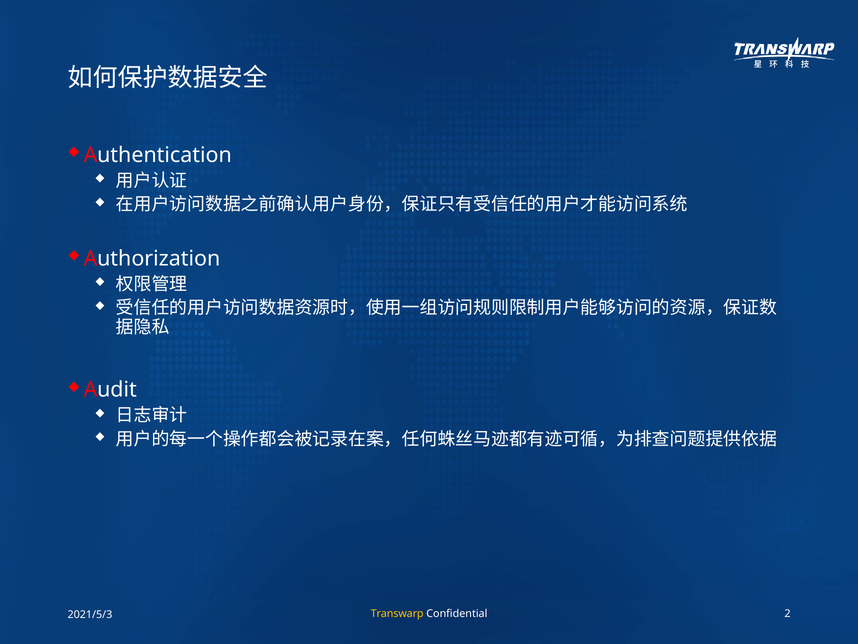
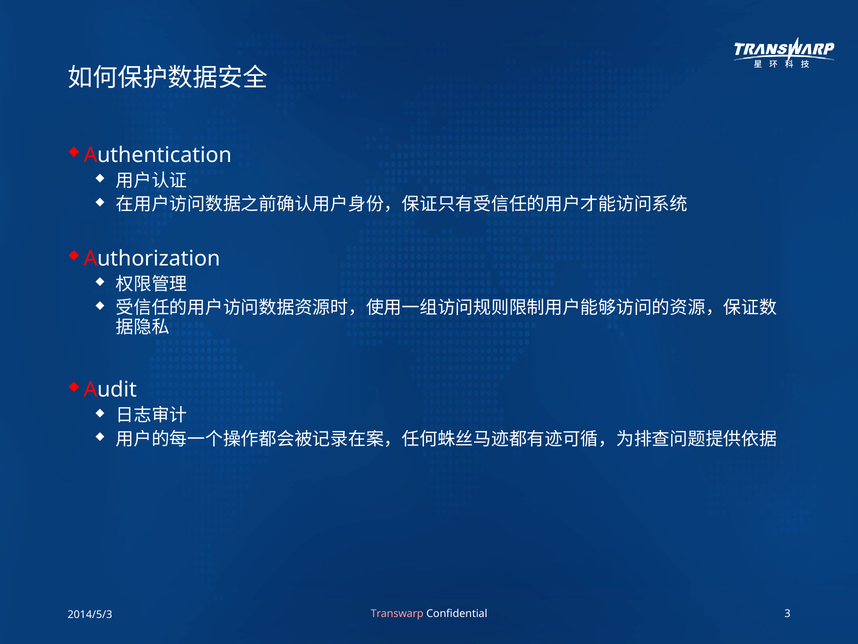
Transwarp colour: yellow -> pink
2: 2 -> 3
2021/5/3: 2021/5/3 -> 2014/5/3
